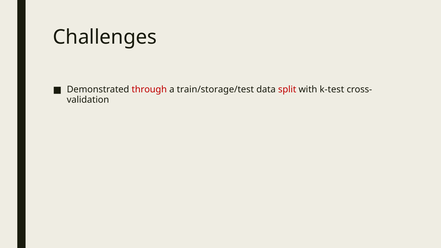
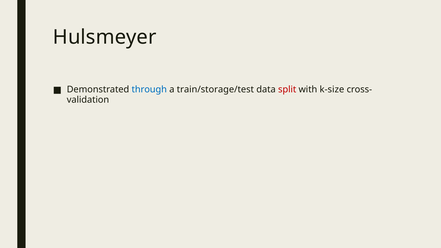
Challenges: Challenges -> Hulsmeyer
through colour: red -> blue
k-test: k-test -> k-size
